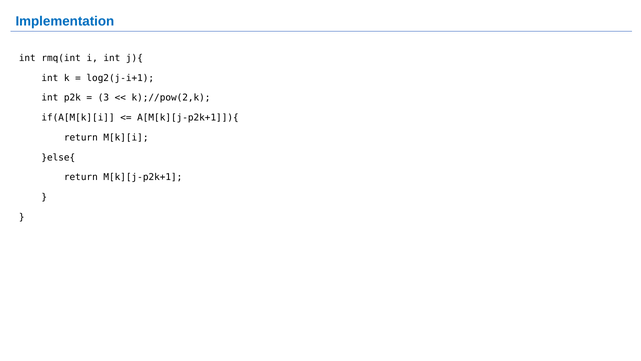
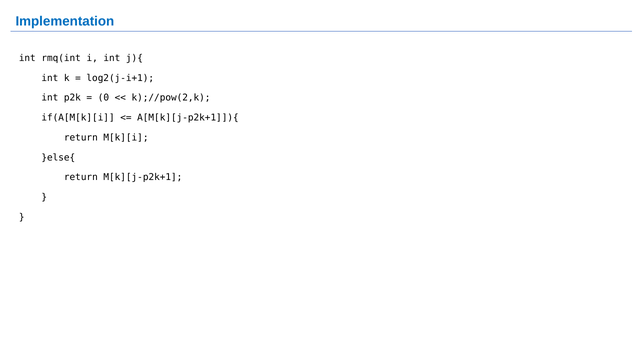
3: 3 -> 0
